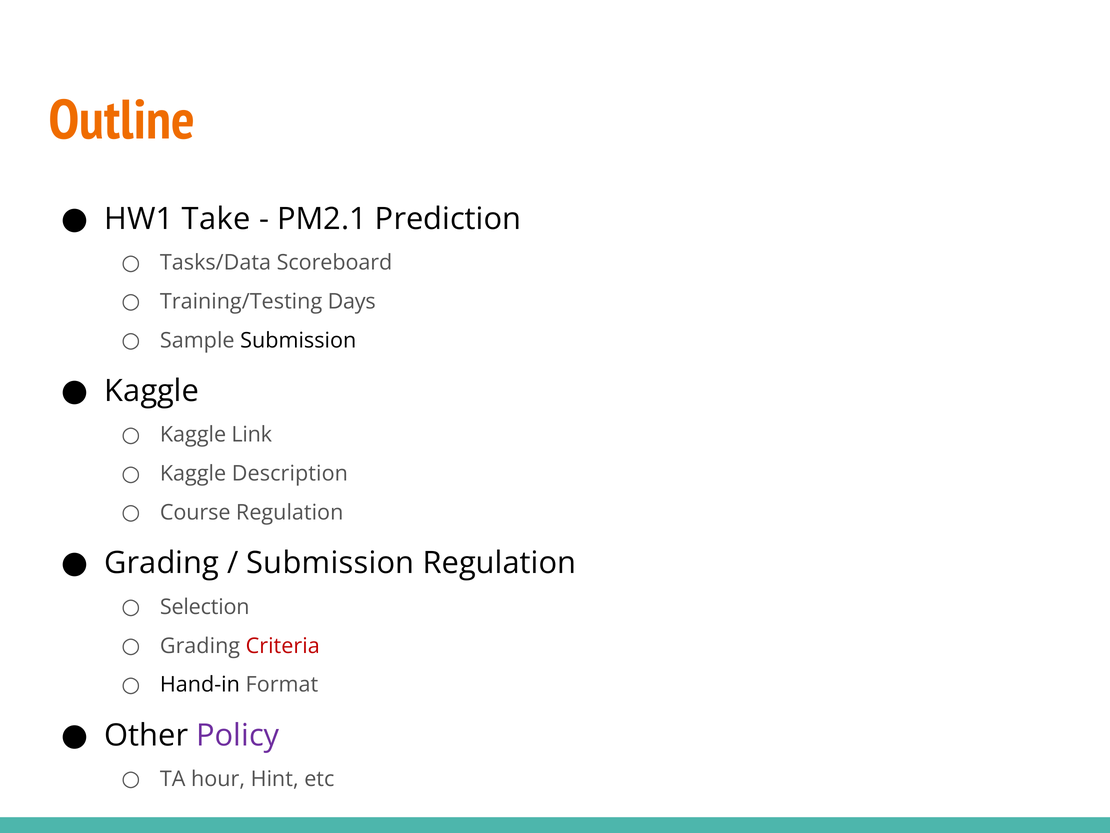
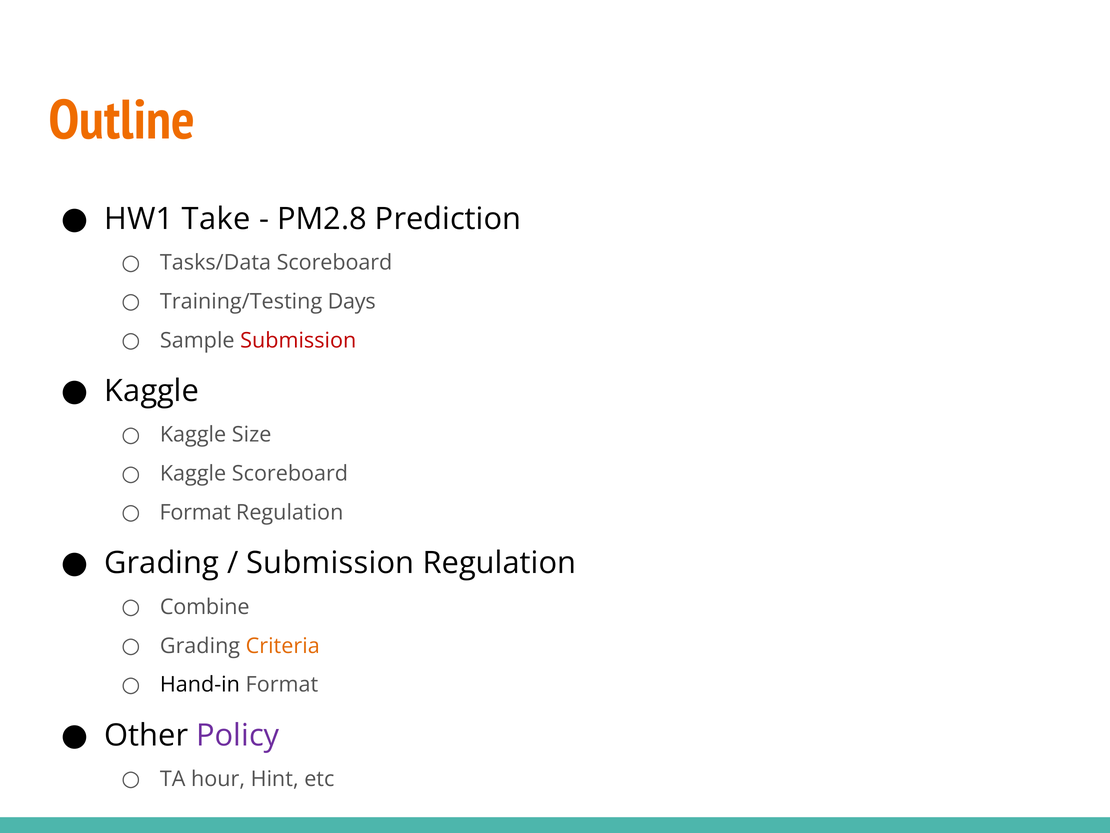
PM2.1: PM2.1 -> PM2.8
Submission at (298, 340) colour: black -> red
Link: Link -> Size
Kaggle Description: Description -> Scoreboard
Course at (195, 512): Course -> Format
Selection: Selection -> Combine
Criteria colour: red -> orange
